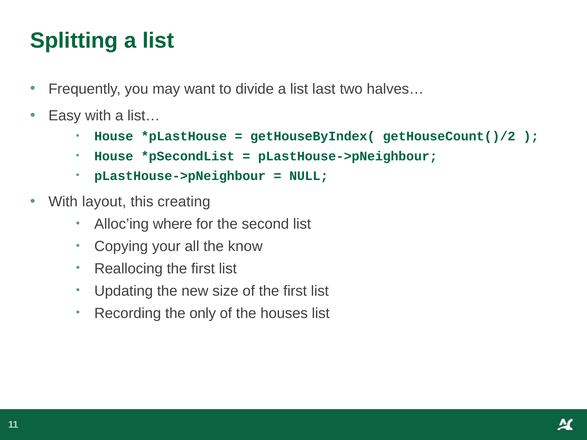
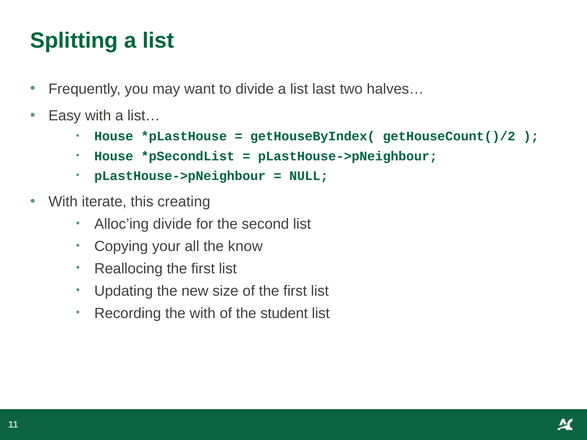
layout: layout -> iterate
Alloc’ing where: where -> divide
the only: only -> with
houses: houses -> student
